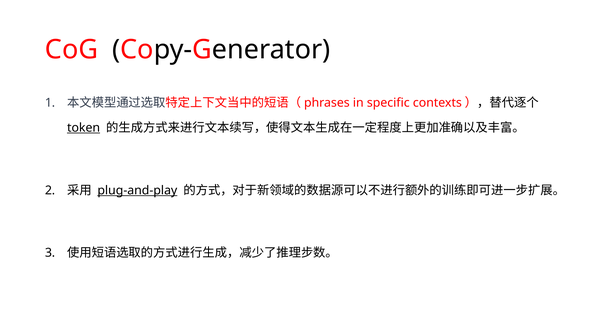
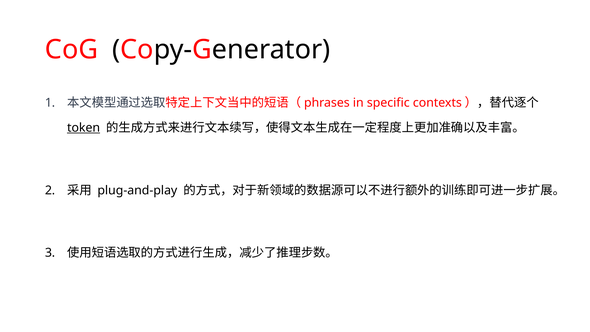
plug-and-play underline: present -> none
